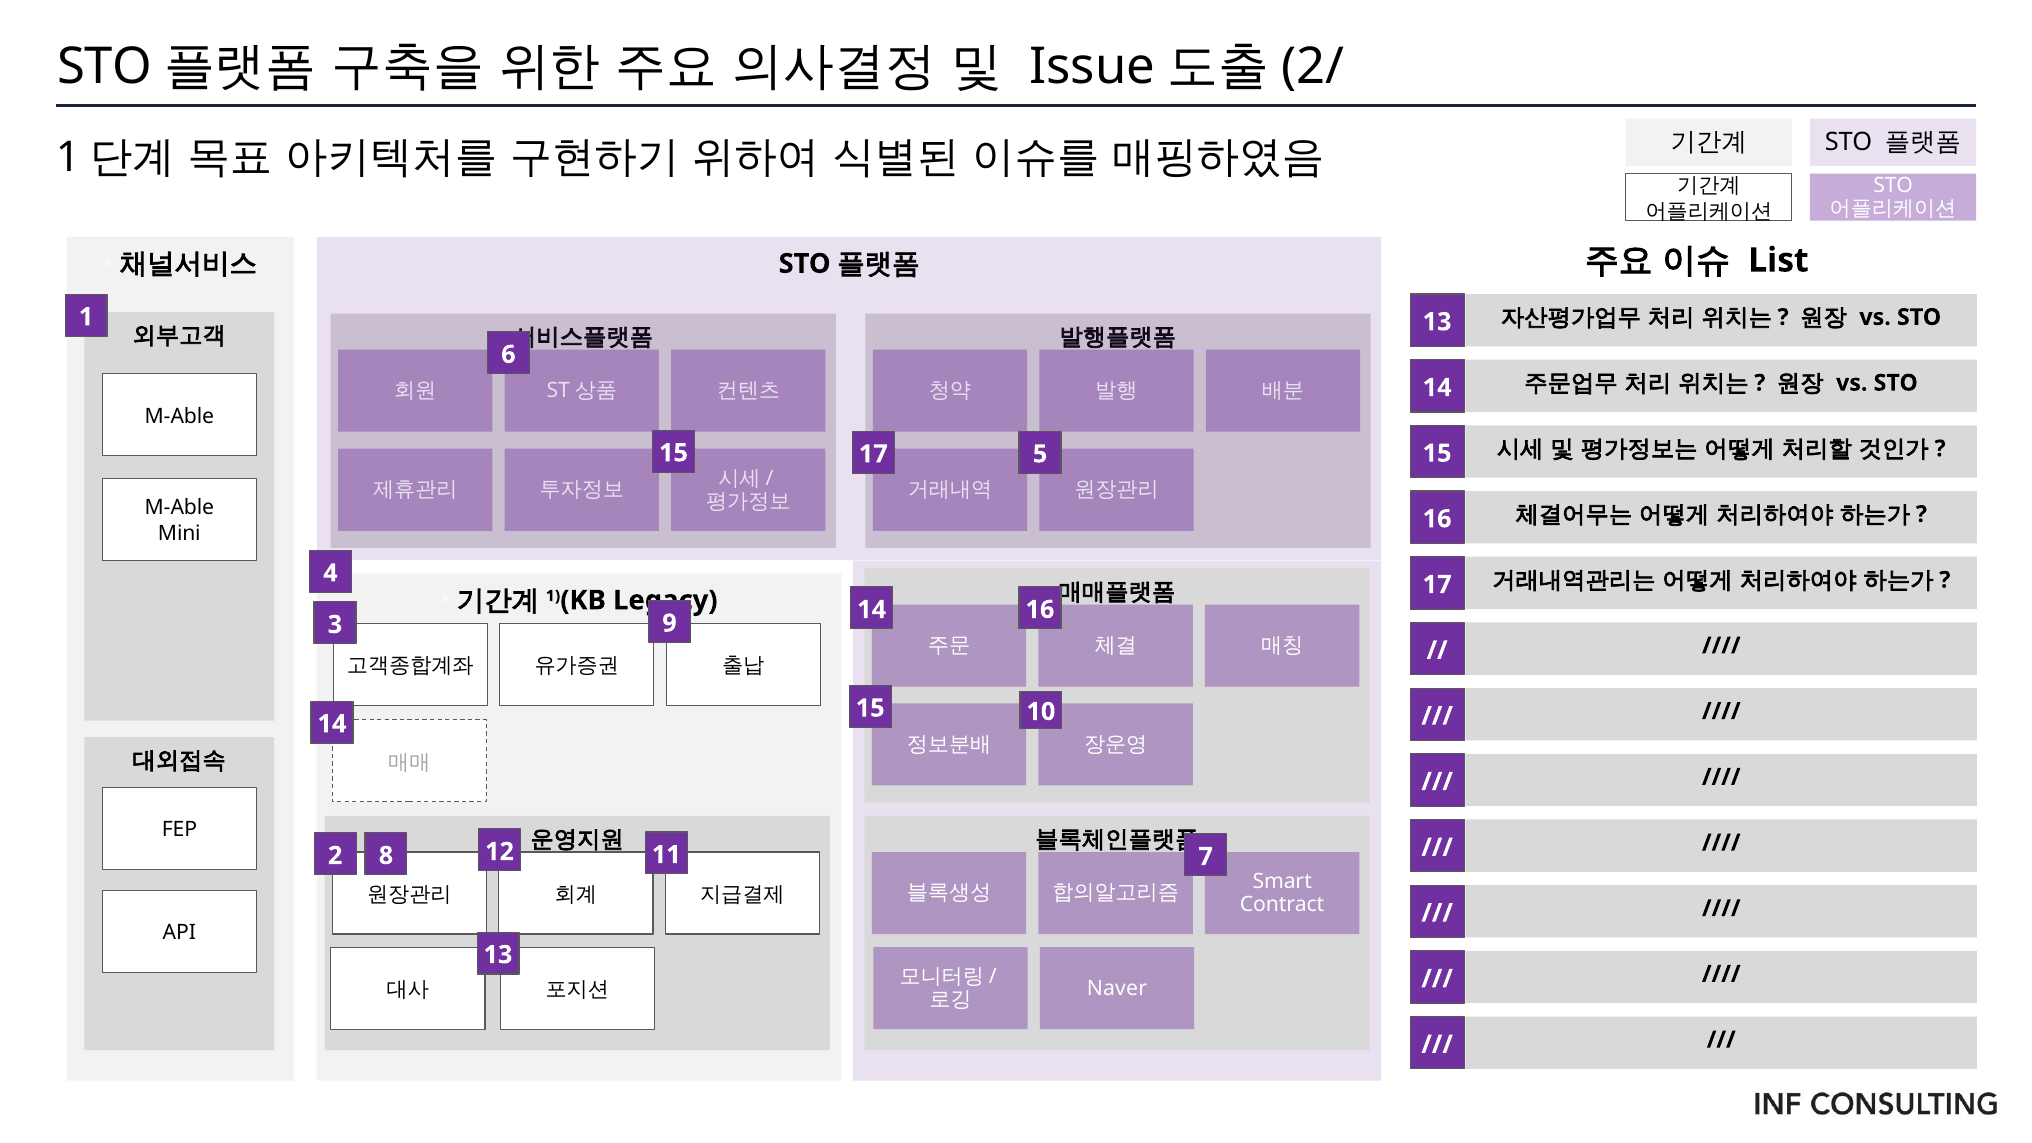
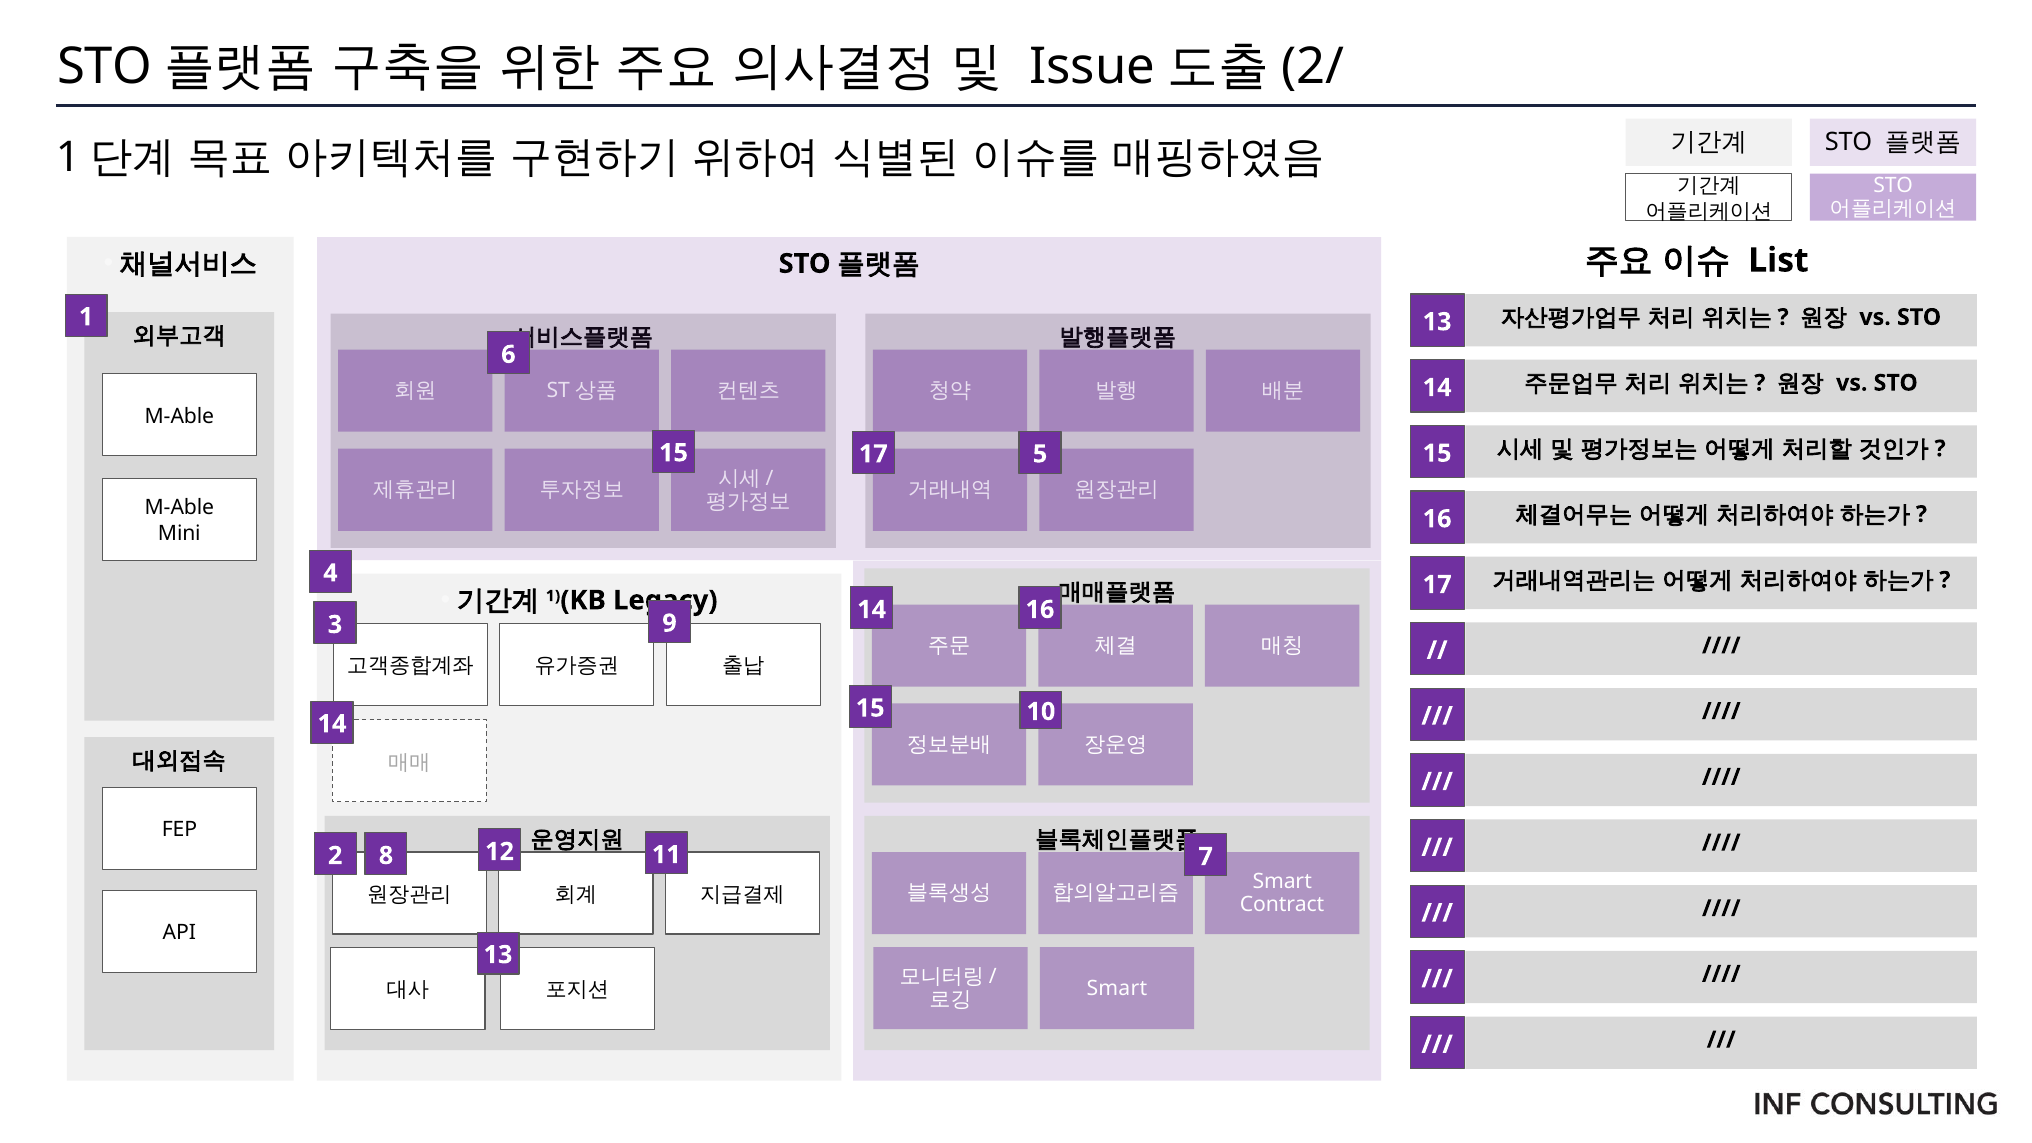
Naver at (1117, 988): Naver -> Smart
